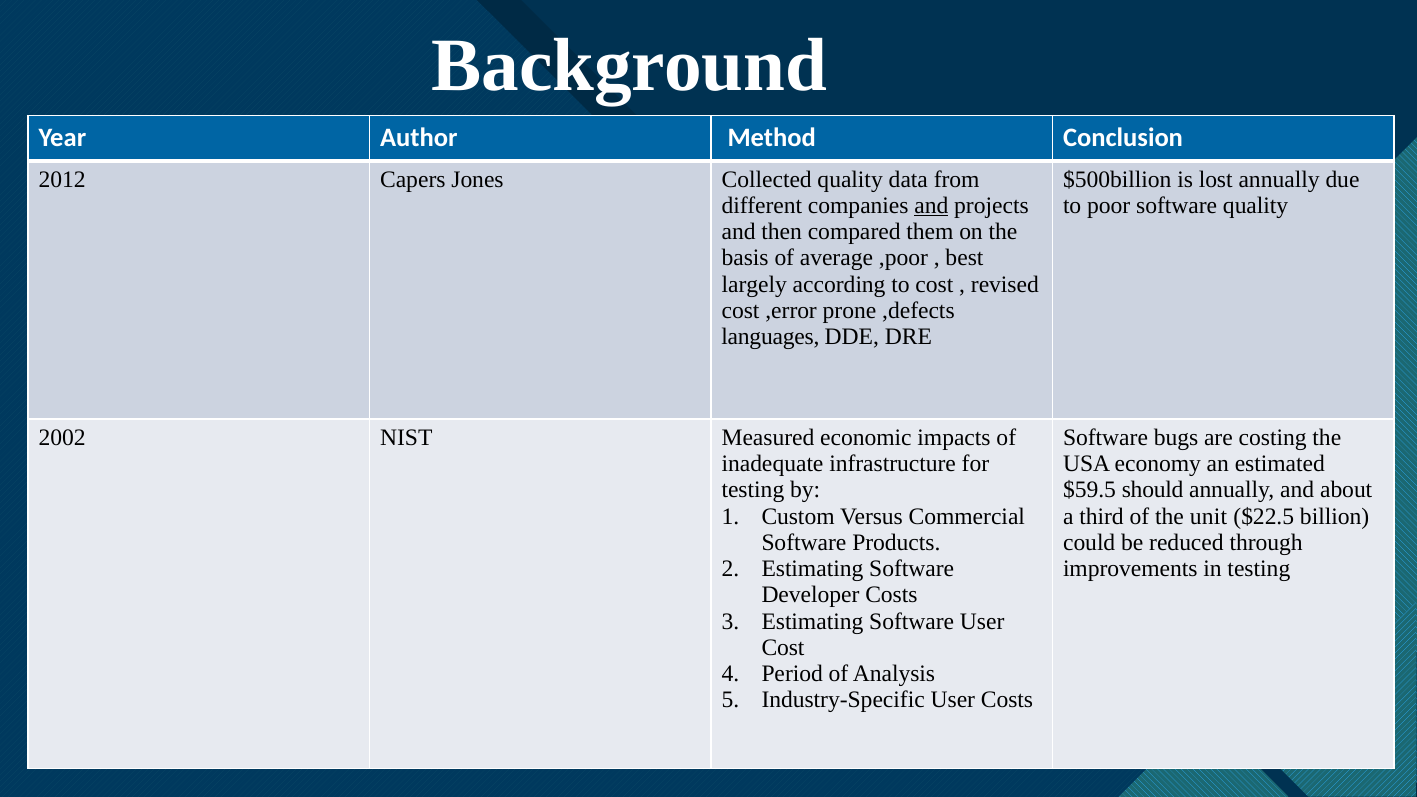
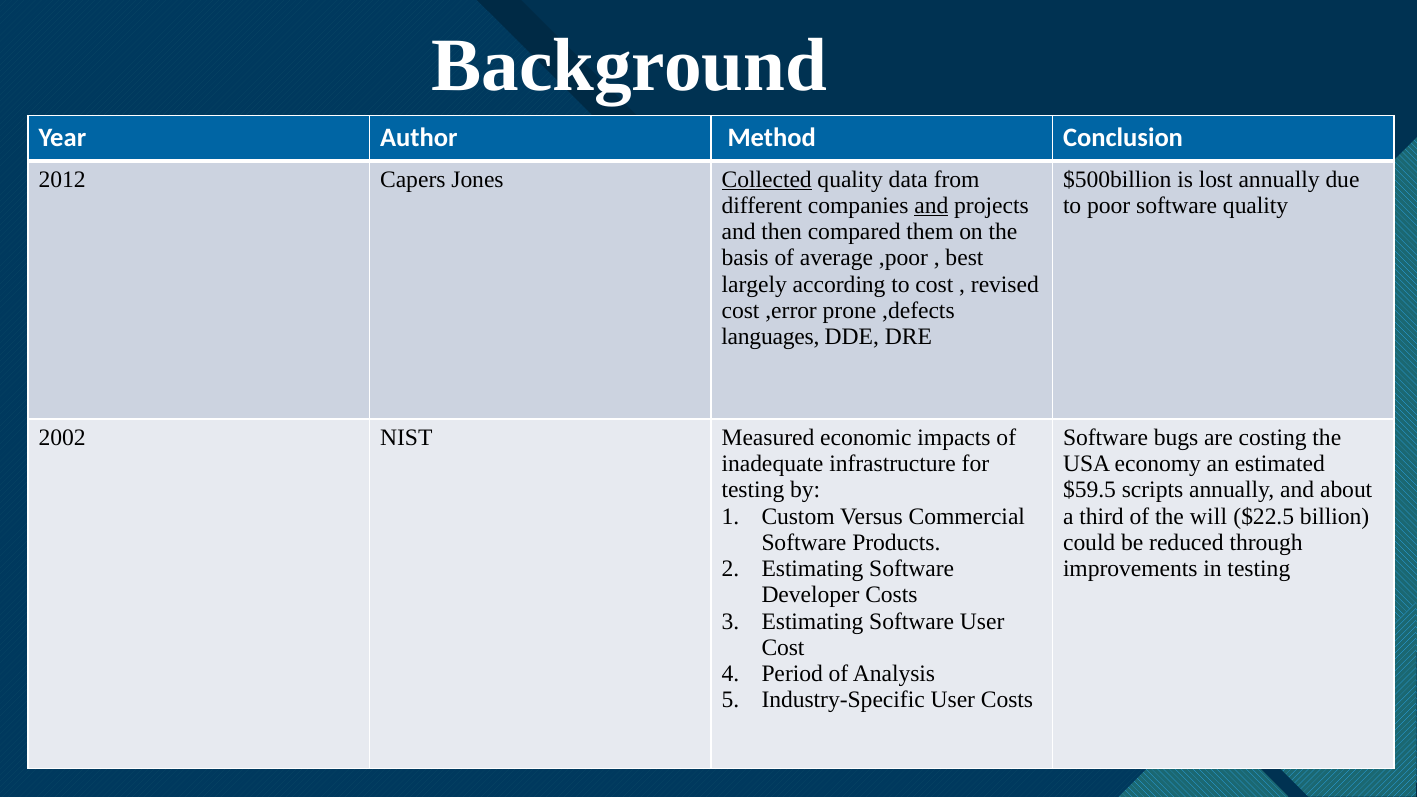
Collected underline: none -> present
should: should -> scripts
unit: unit -> will
